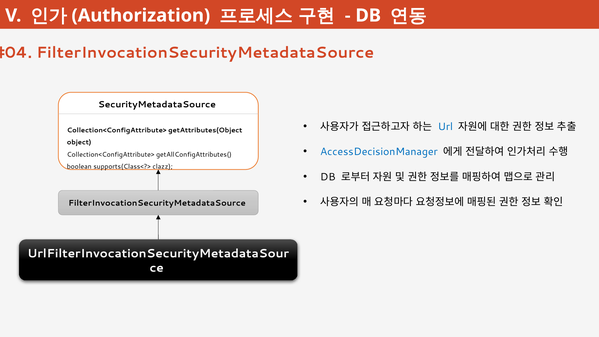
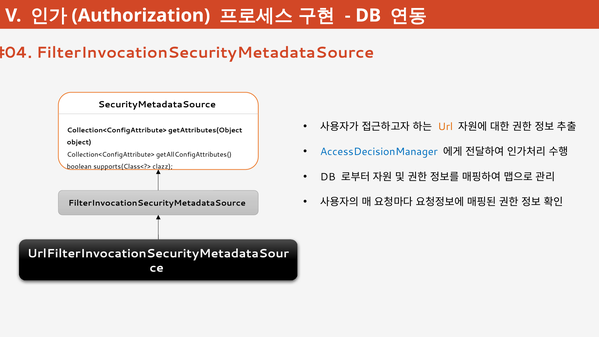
Url colour: blue -> orange
